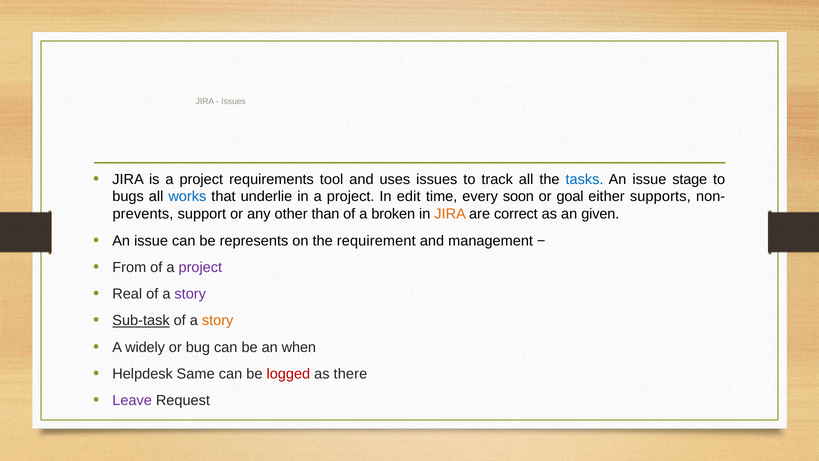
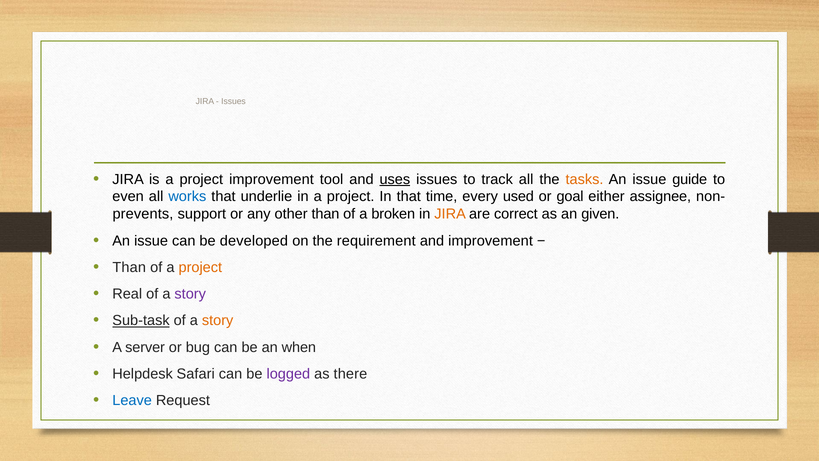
project requirements: requirements -> improvement
uses underline: none -> present
tasks colour: blue -> orange
stage: stage -> guide
bugs: bugs -> even
In edit: edit -> that
soon: soon -> used
supports: supports -> assignee
represents: represents -> developed
and management: management -> improvement
From at (129, 267): From -> Than
project at (200, 267) colour: purple -> orange
widely: widely -> server
Same: Same -> Safari
logged colour: red -> purple
Leave colour: purple -> blue
